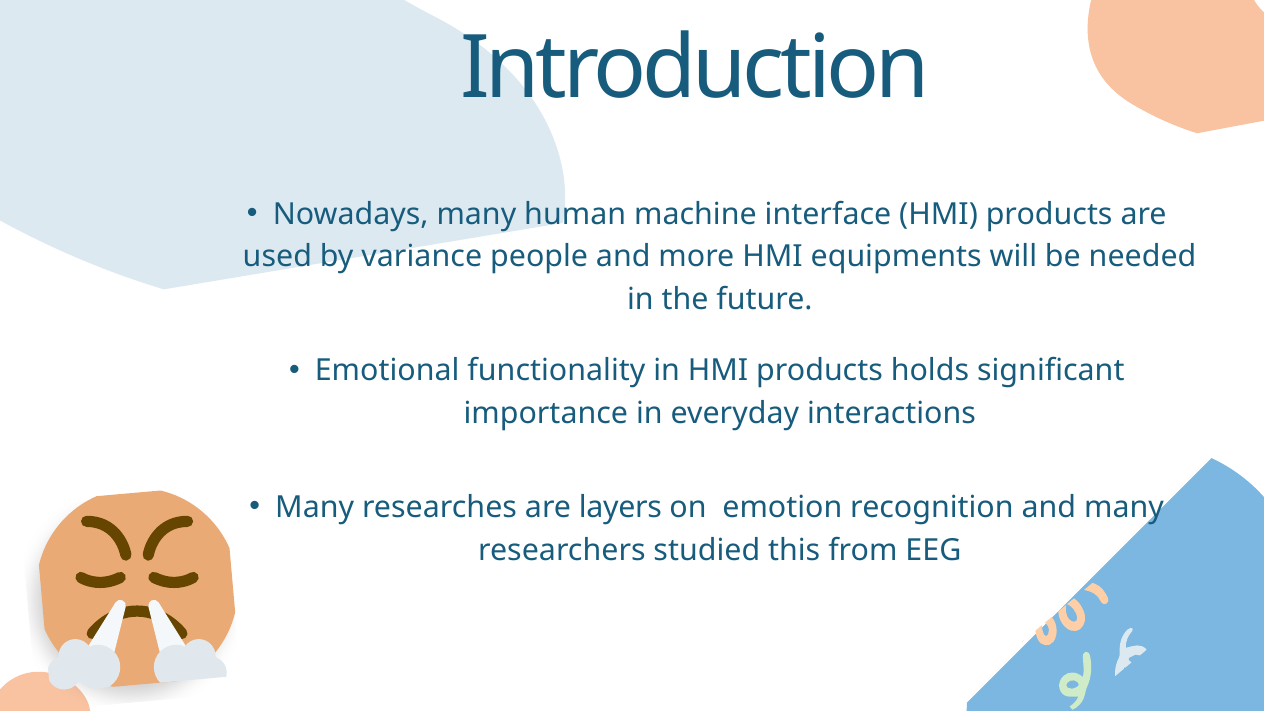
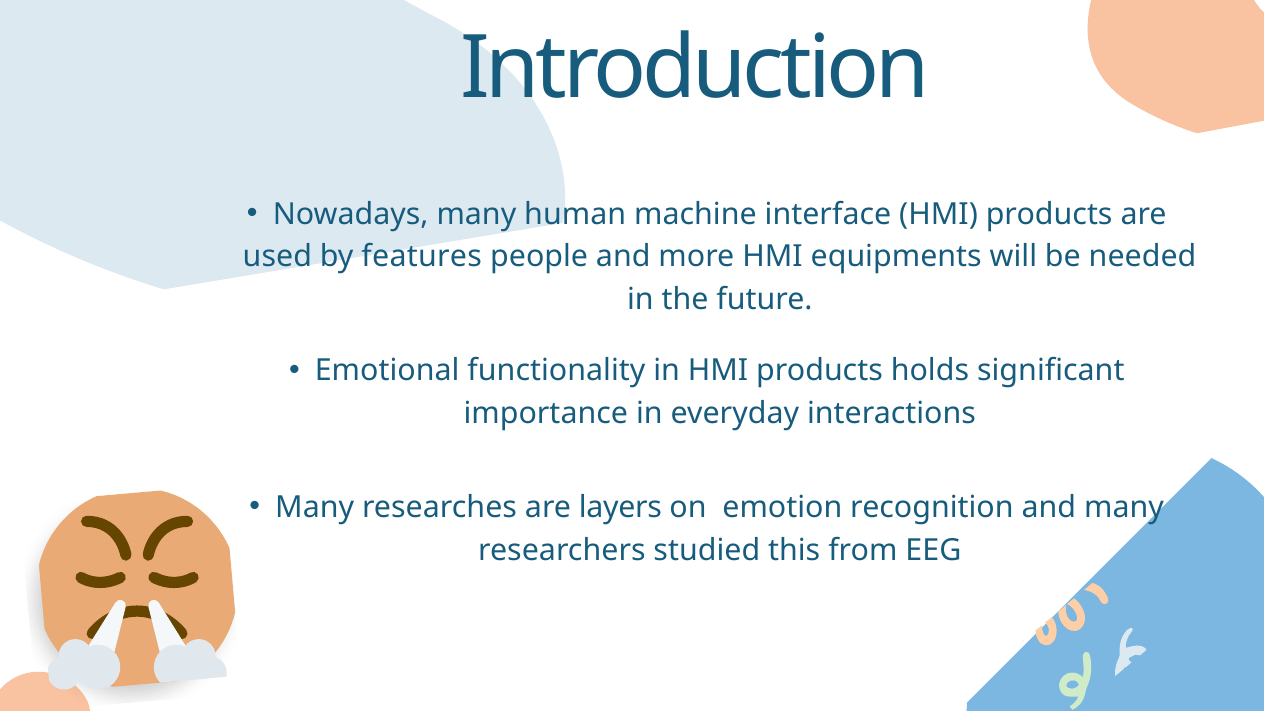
variance: variance -> features
